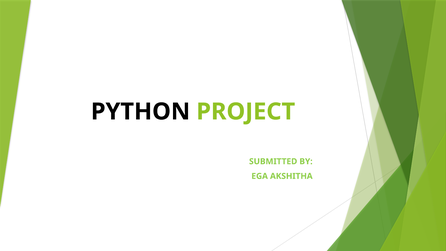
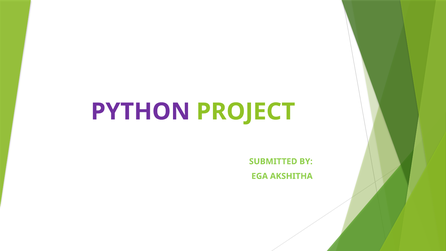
PYTHON colour: black -> purple
